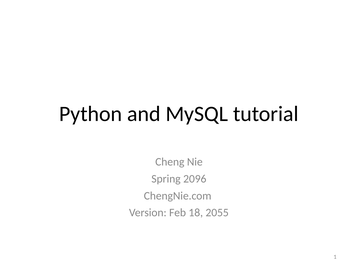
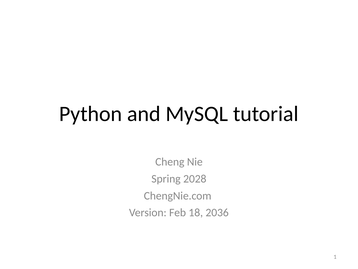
2096: 2096 -> 2028
2055: 2055 -> 2036
